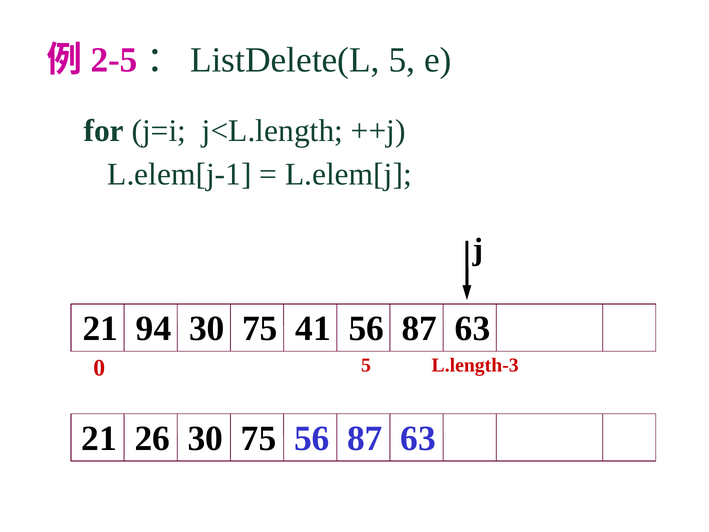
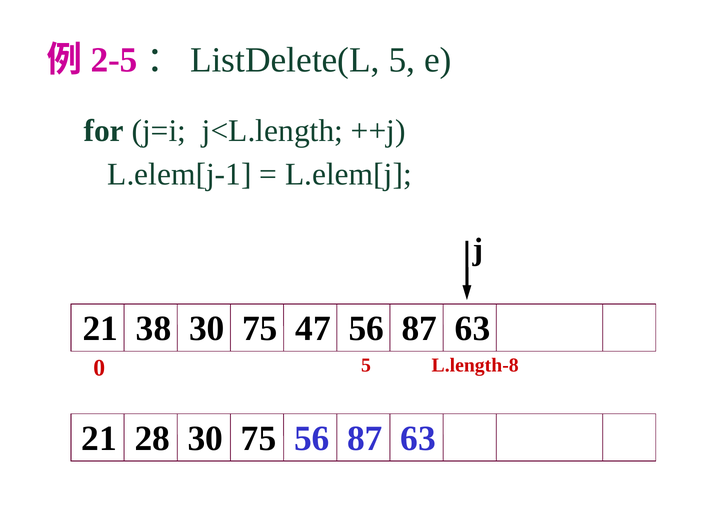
94: 94 -> 38
41: 41 -> 47
L.length-3: L.length-3 -> L.length-8
26: 26 -> 28
